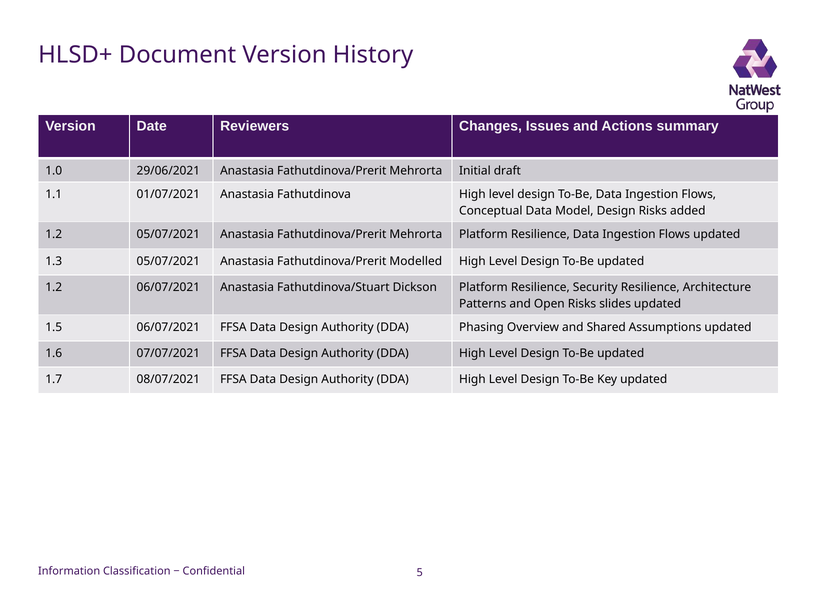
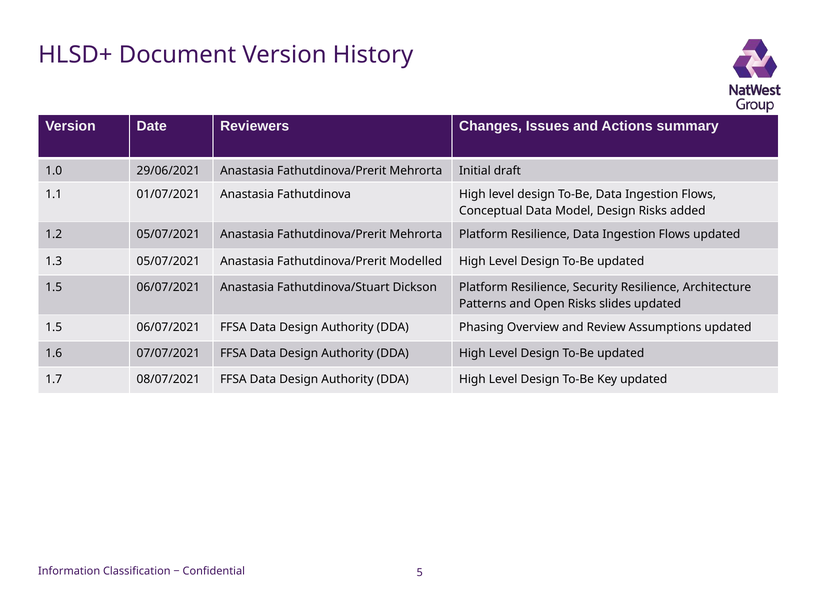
1.2 at (54, 287): 1.2 -> 1.5
Shared: Shared -> Review
